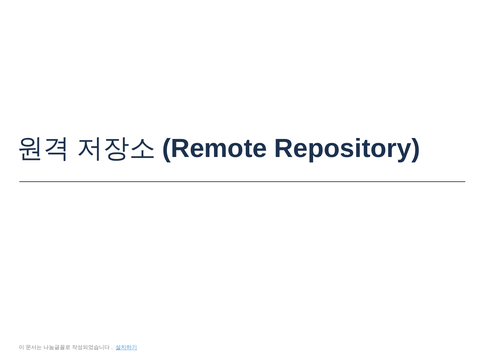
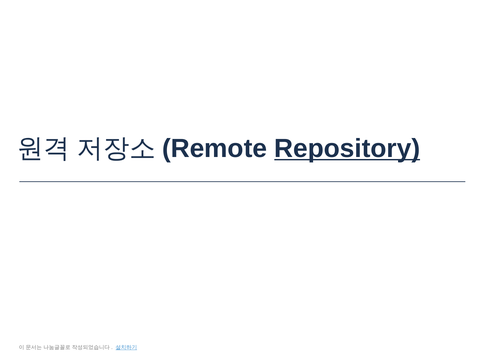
Repository underline: none -> present
